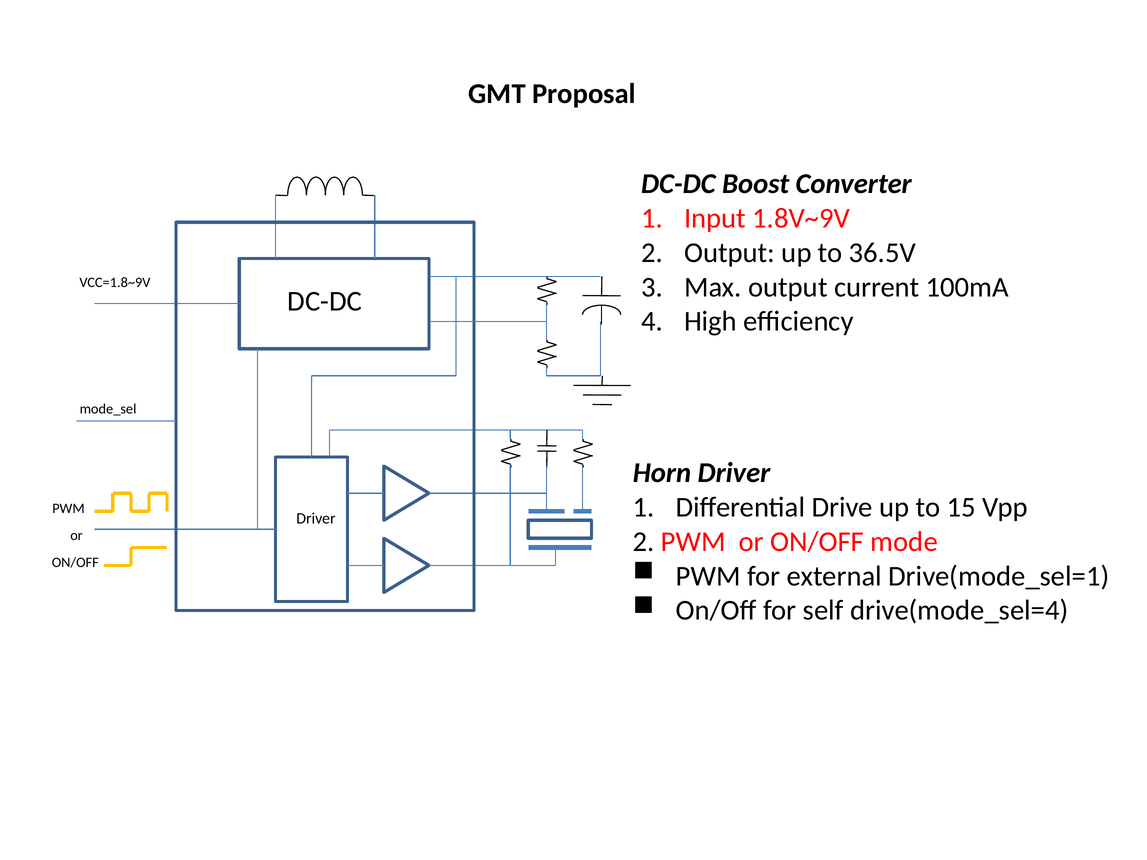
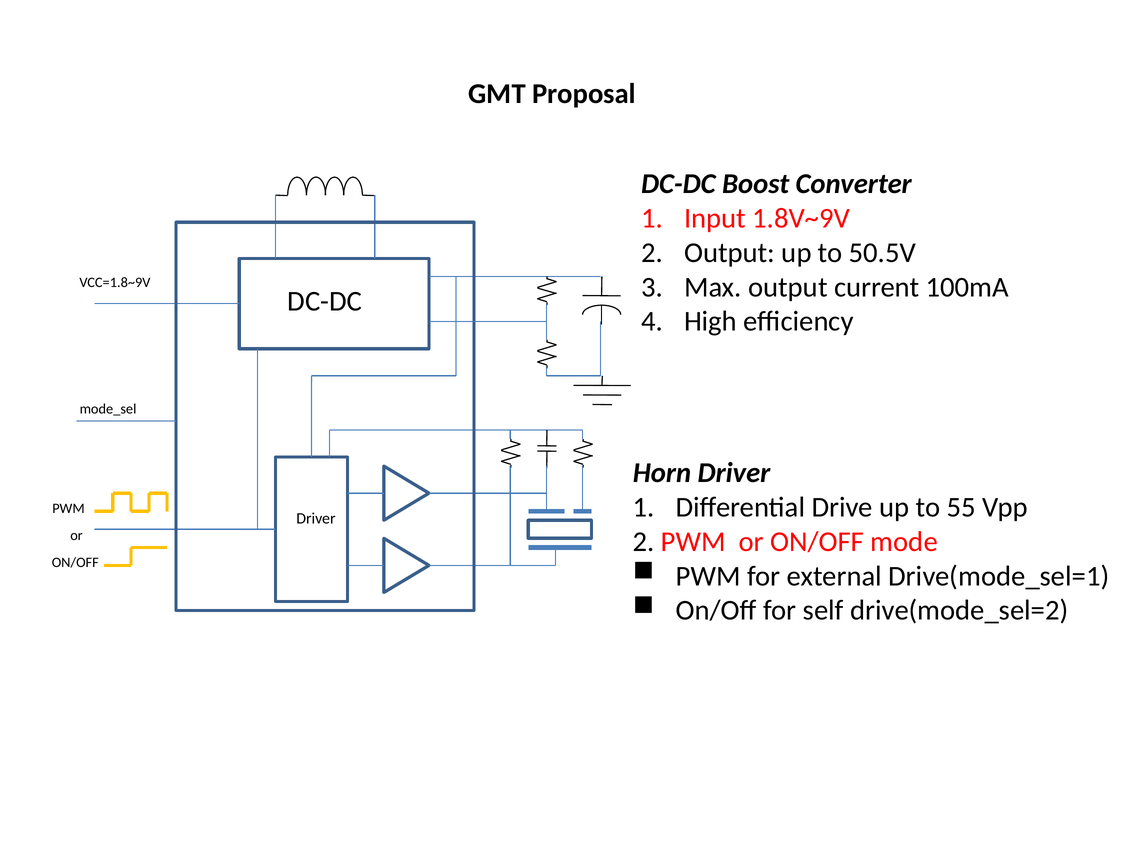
36.5V: 36.5V -> 50.5V
15: 15 -> 55
drive(mode_sel=4: drive(mode_sel=4 -> drive(mode_sel=2
